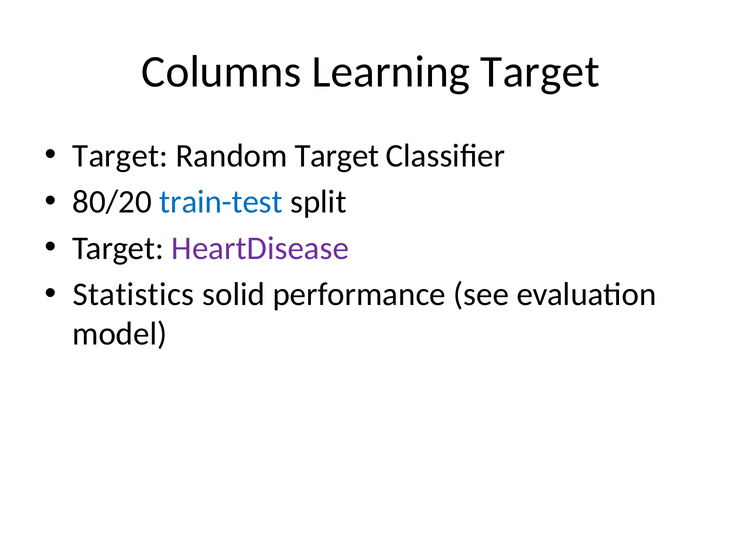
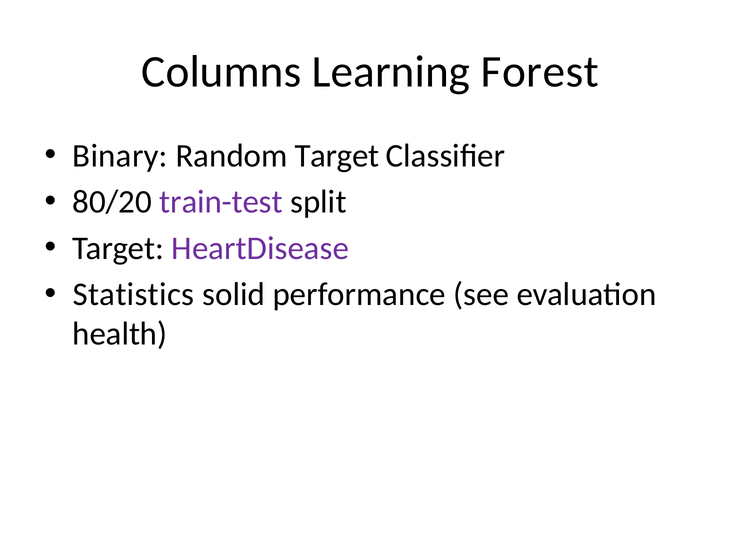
Learning Target: Target -> Forest
Target at (120, 156): Target -> Binary
train-test colour: blue -> purple
model: model -> health
